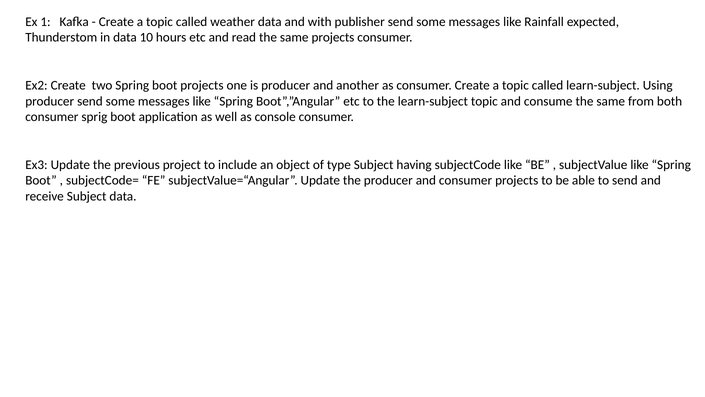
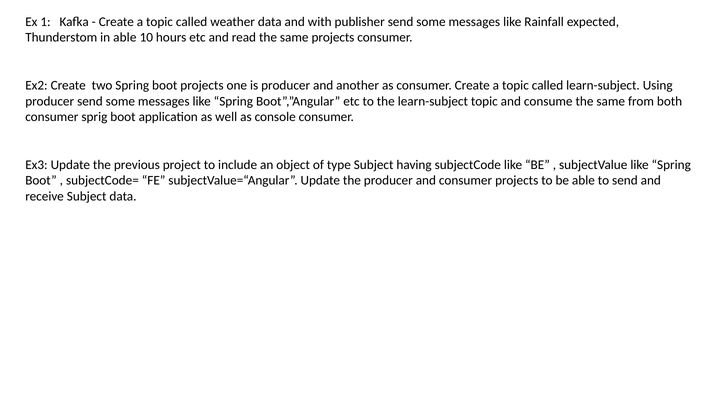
in data: data -> able
